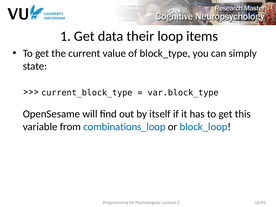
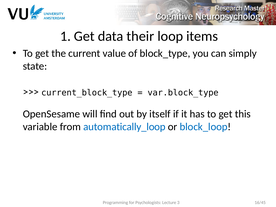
combinations_loop: combinations_loop -> automatically_loop
